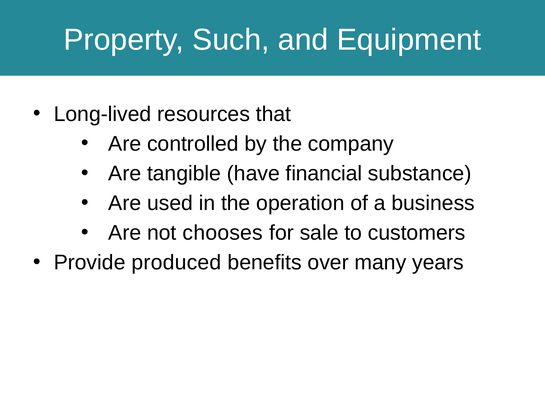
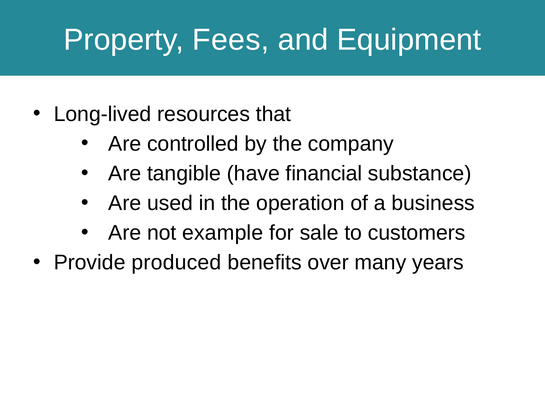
Such: Such -> Fees
chooses: chooses -> example
